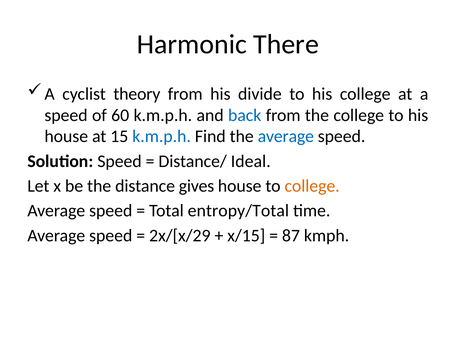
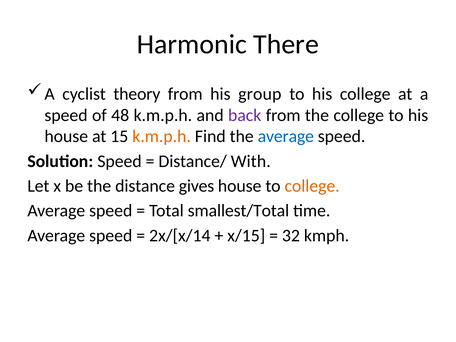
divide: divide -> group
60: 60 -> 48
back colour: blue -> purple
k.m.p.h at (162, 136) colour: blue -> orange
Ideal: Ideal -> With
entropy/Total: entropy/Total -> smallest/Total
2x/[x/29: 2x/[x/29 -> 2x/[x/14
87: 87 -> 32
